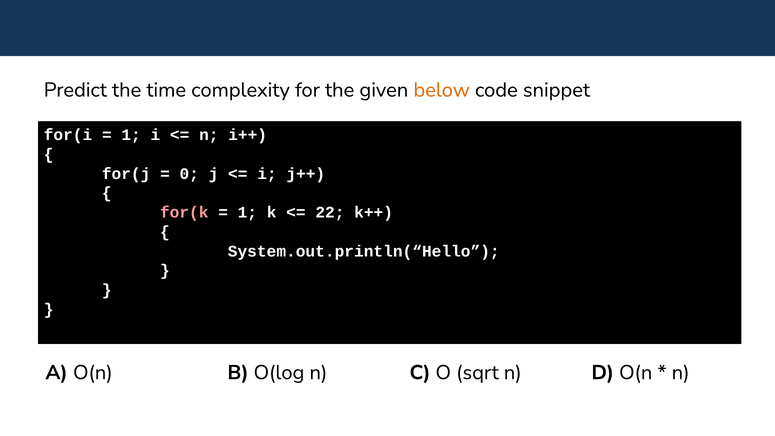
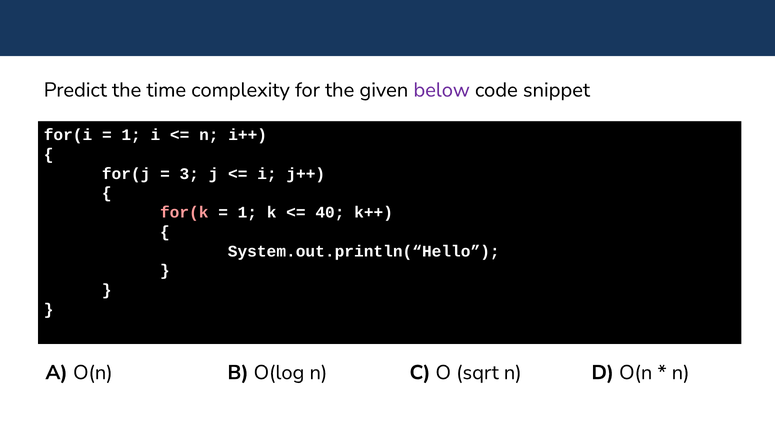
below colour: orange -> purple
0: 0 -> 3
22: 22 -> 40
